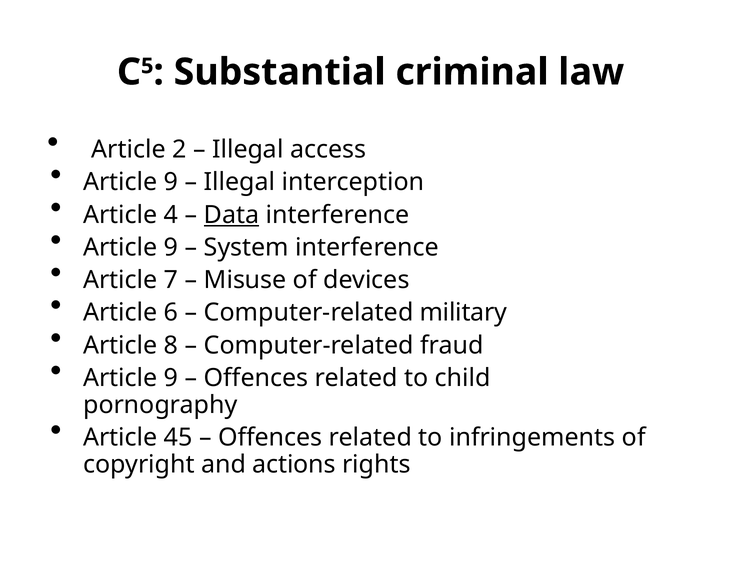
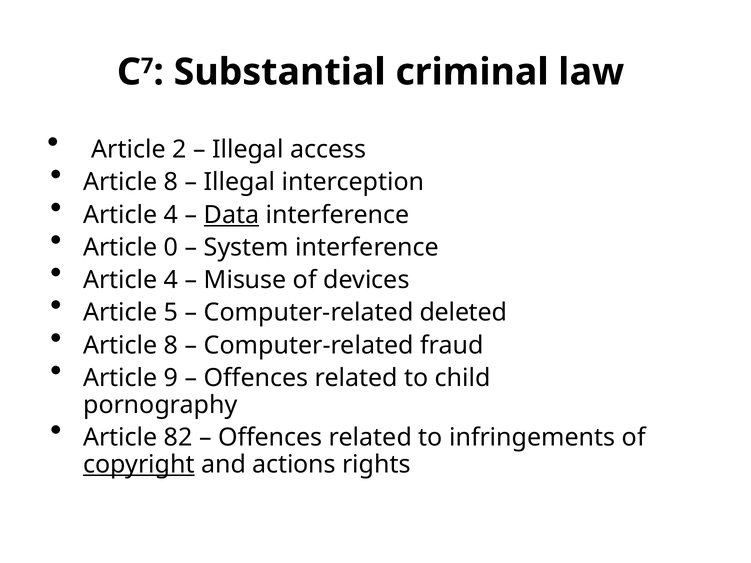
5: 5 -> 7
9 at (171, 182): 9 -> 8
9 at (171, 248): 9 -> 0
7 at (171, 280): 7 -> 4
6: 6 -> 5
military: military -> deleted
45: 45 -> 82
copyright underline: none -> present
